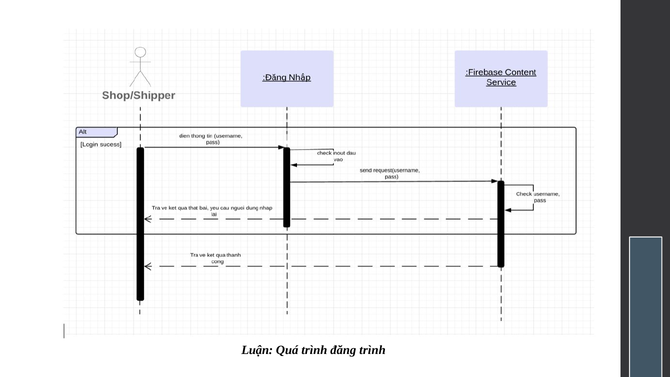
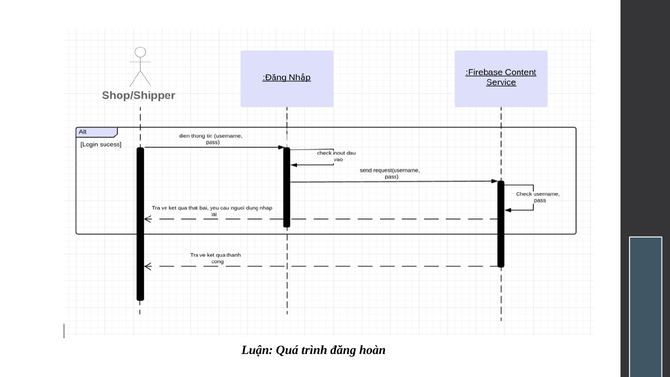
đăng trình: trình -> hoàn
